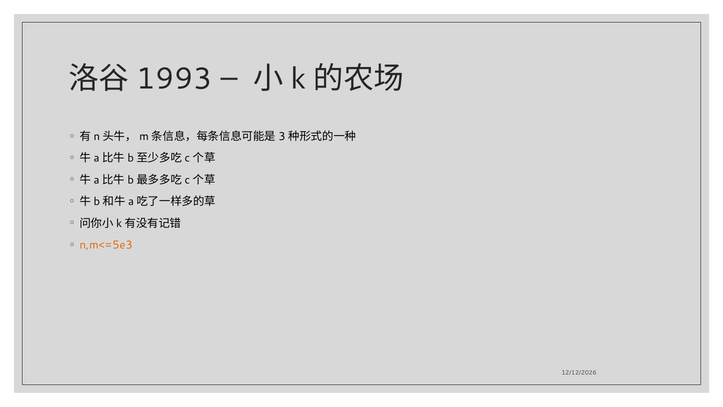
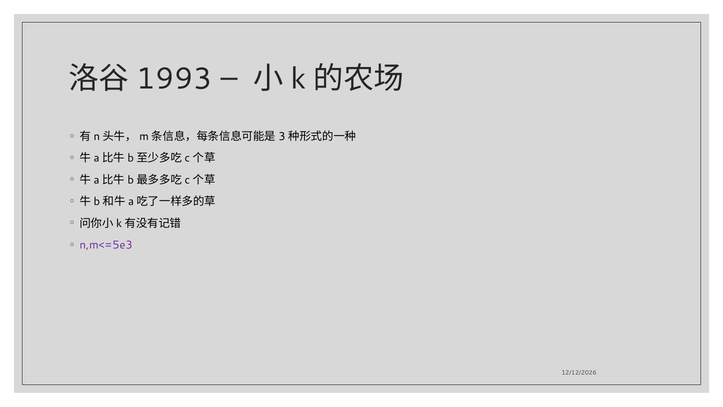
n,m<=5e3 colour: orange -> purple
